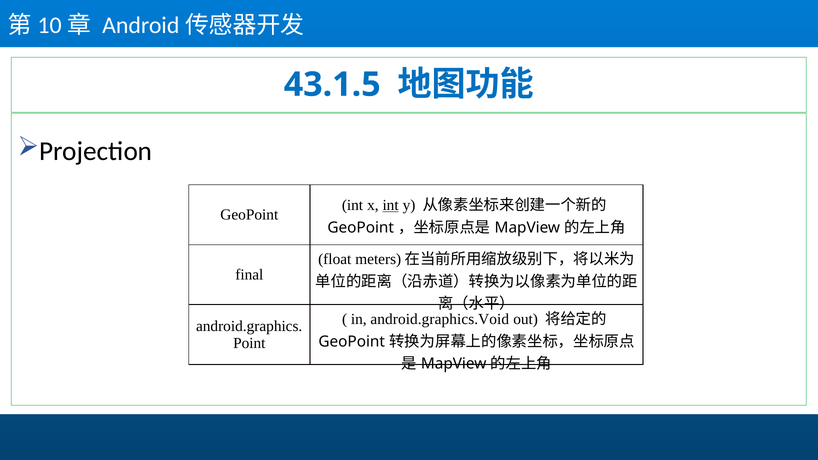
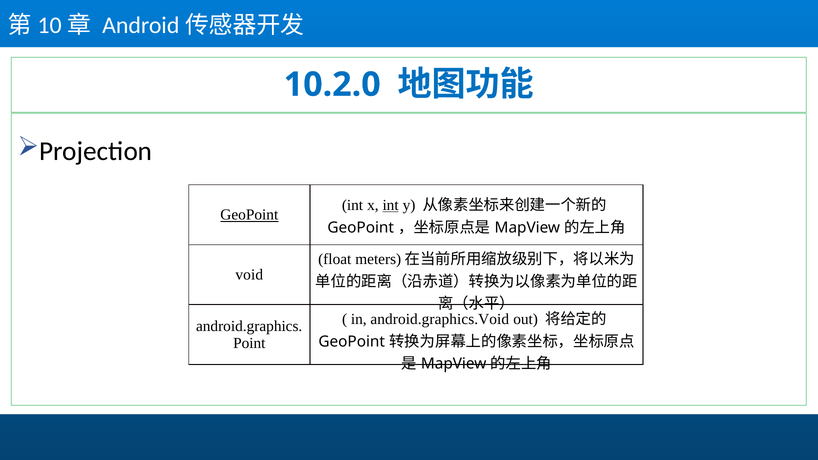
43.1.5: 43.1.5 -> 10.2.0
GeoPoint at (249, 215) underline: none -> present
final: final -> void
